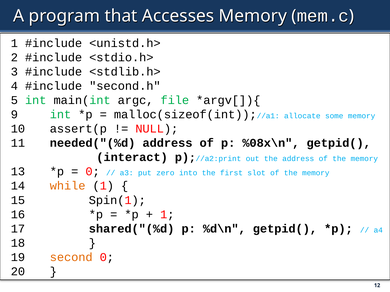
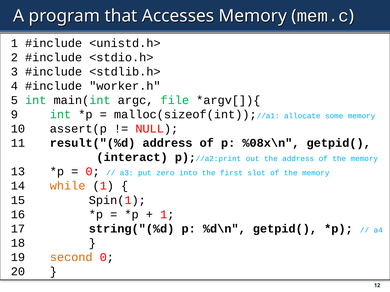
second.h: second.h -> worker.h
needed("(%d: needed("(%d -> result("(%d
shared("(%d: shared("(%d -> string("(%d
